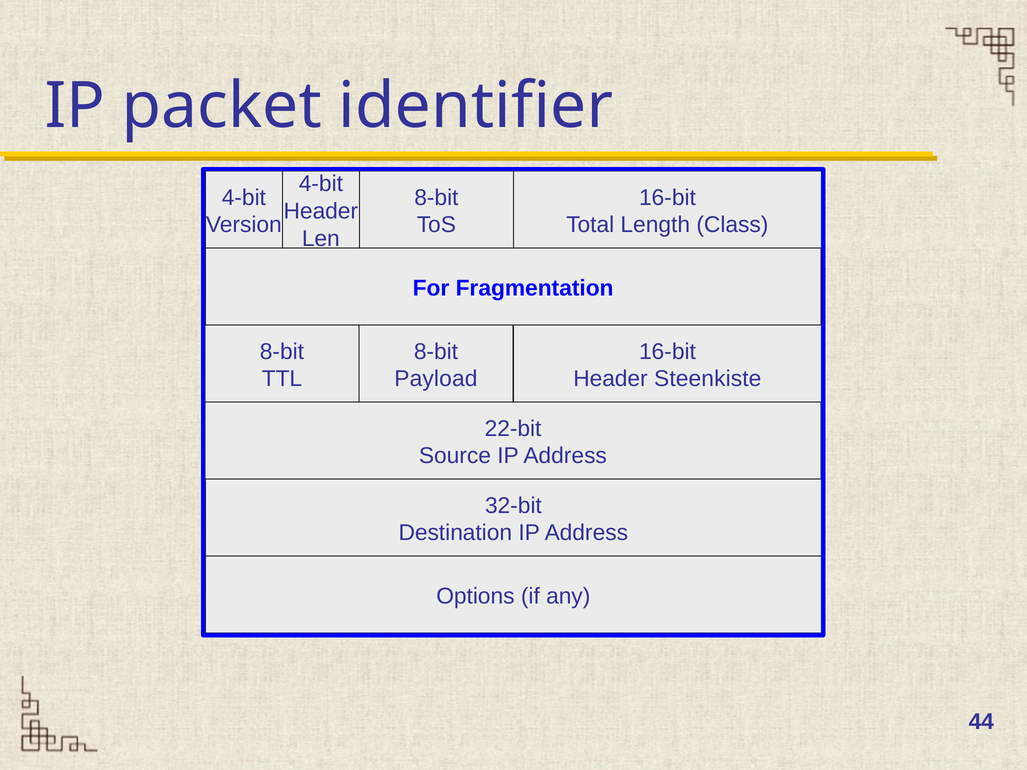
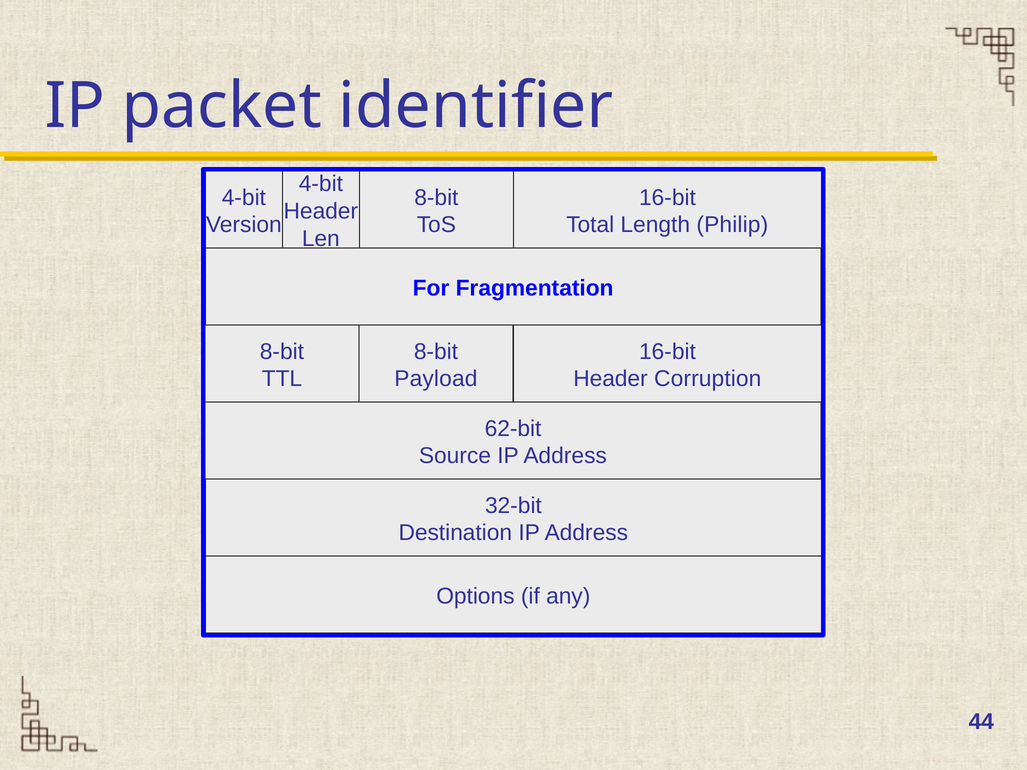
Class: Class -> Philip
Steenkiste: Steenkiste -> Corruption
22-bit: 22-bit -> 62-bit
